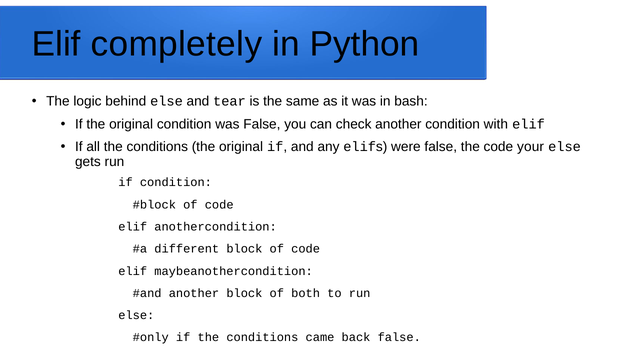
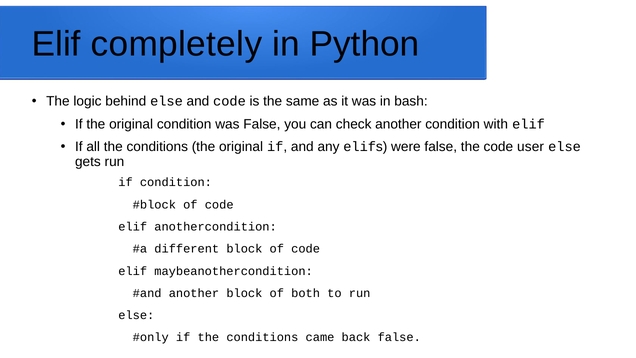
and tear: tear -> code
your: your -> user
